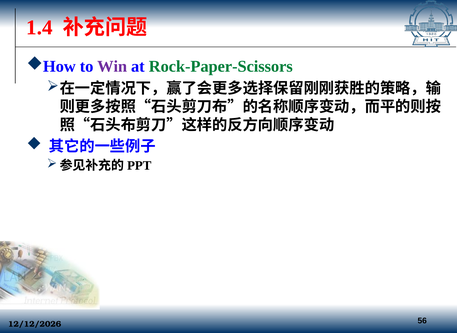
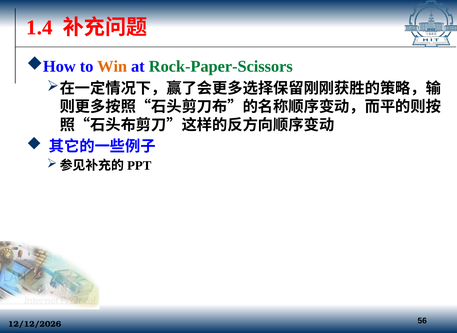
Win colour: purple -> orange
